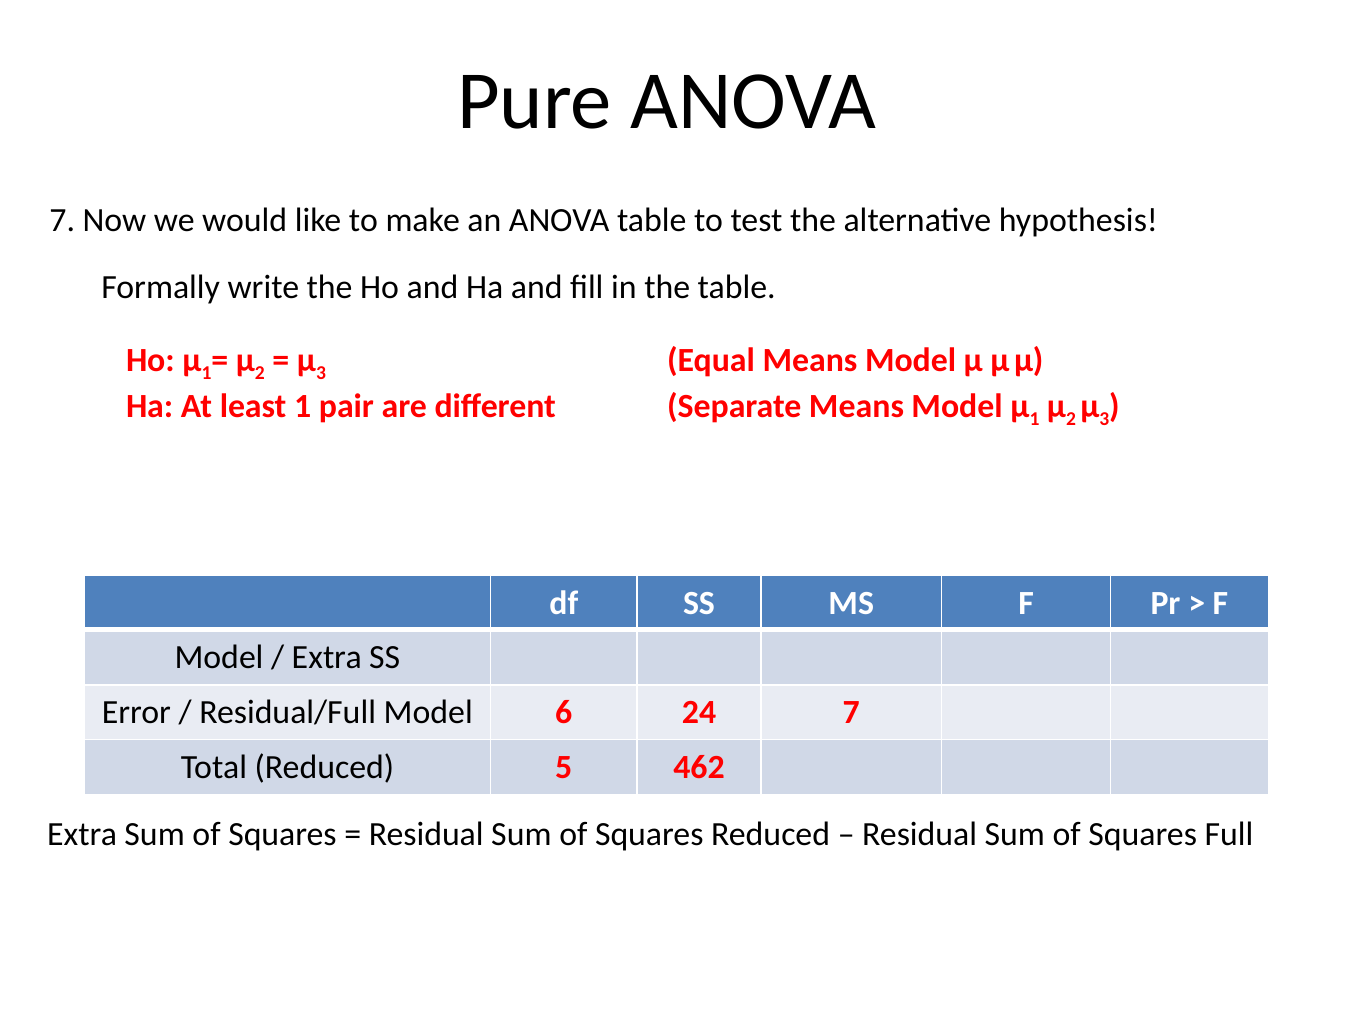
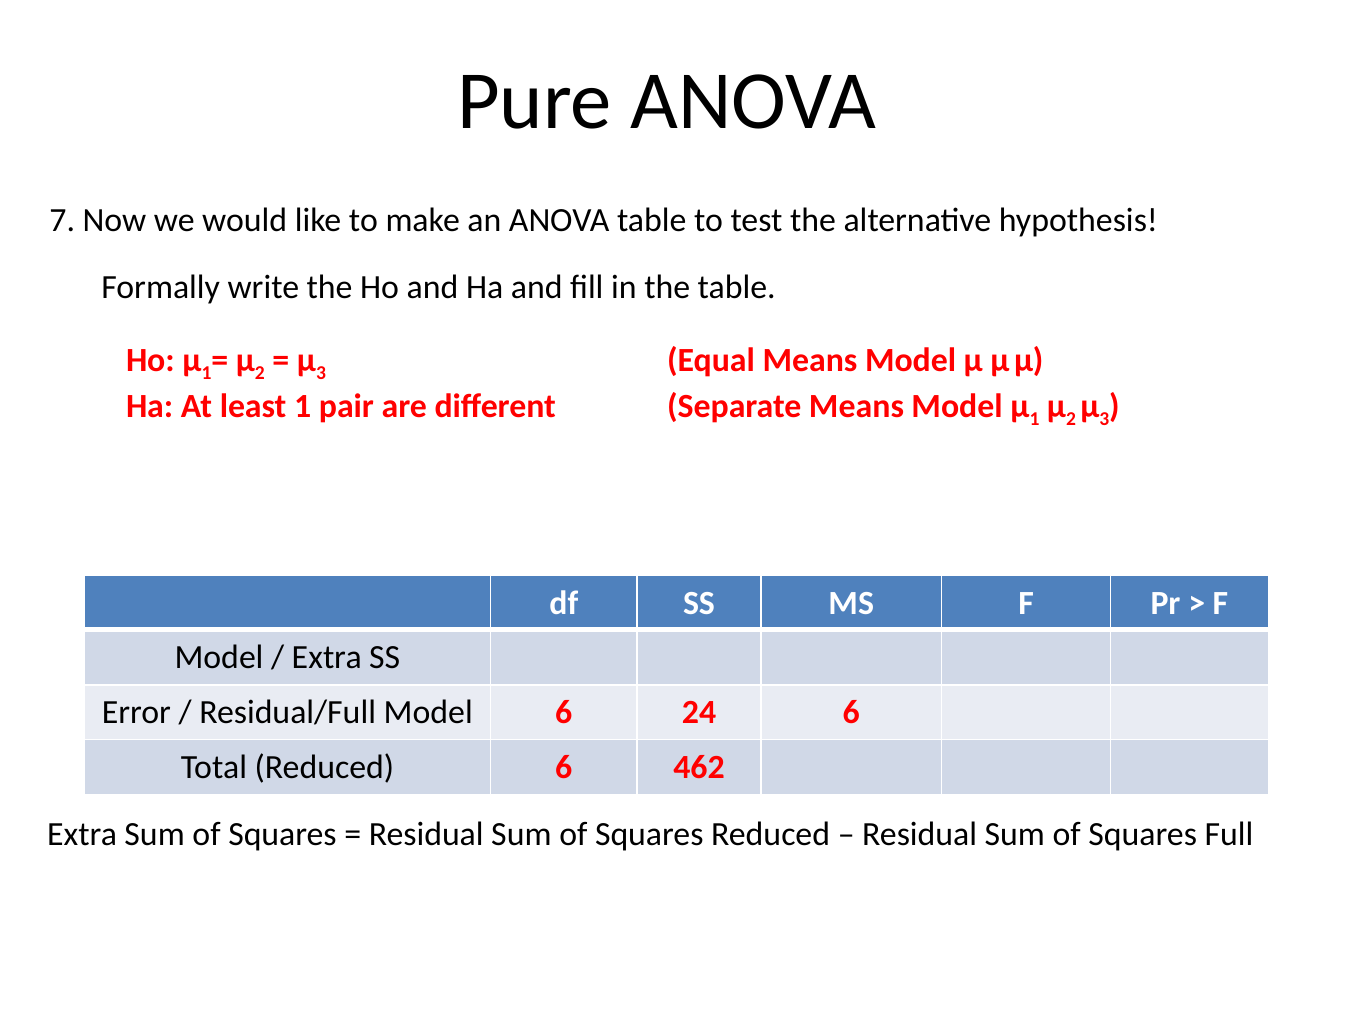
24 7: 7 -> 6
Reduced 5: 5 -> 6
